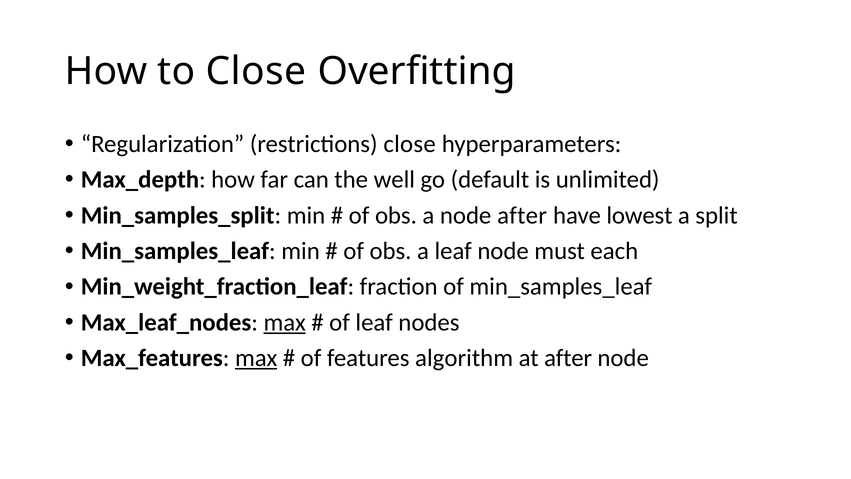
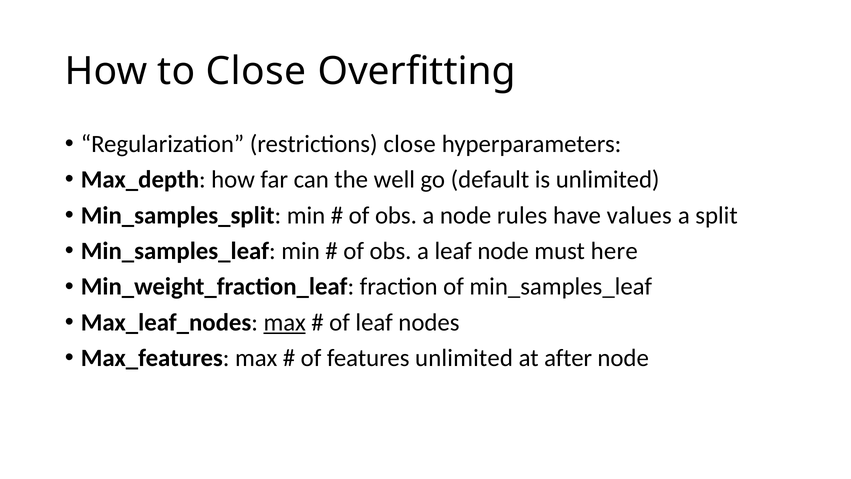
node after: after -> rules
lowest: lowest -> values
each: each -> here
max at (256, 358) underline: present -> none
features algorithm: algorithm -> unlimited
